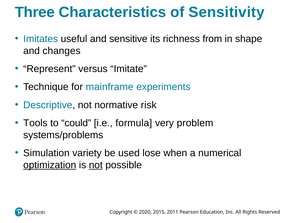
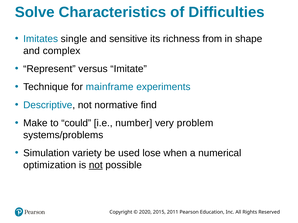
Three: Three -> Solve
Sensitivity: Sensitivity -> Difficulties
useful: useful -> single
changes: changes -> complex
risk: risk -> find
Tools: Tools -> Make
formula: formula -> number
optimization underline: present -> none
